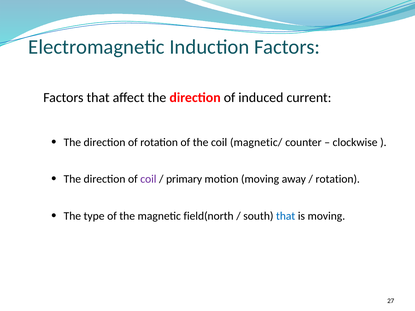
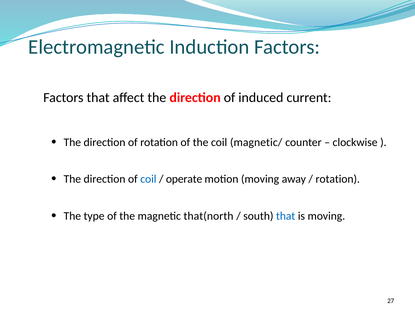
coil at (148, 179) colour: purple -> blue
primary: primary -> operate
field(north: field(north -> that(north
